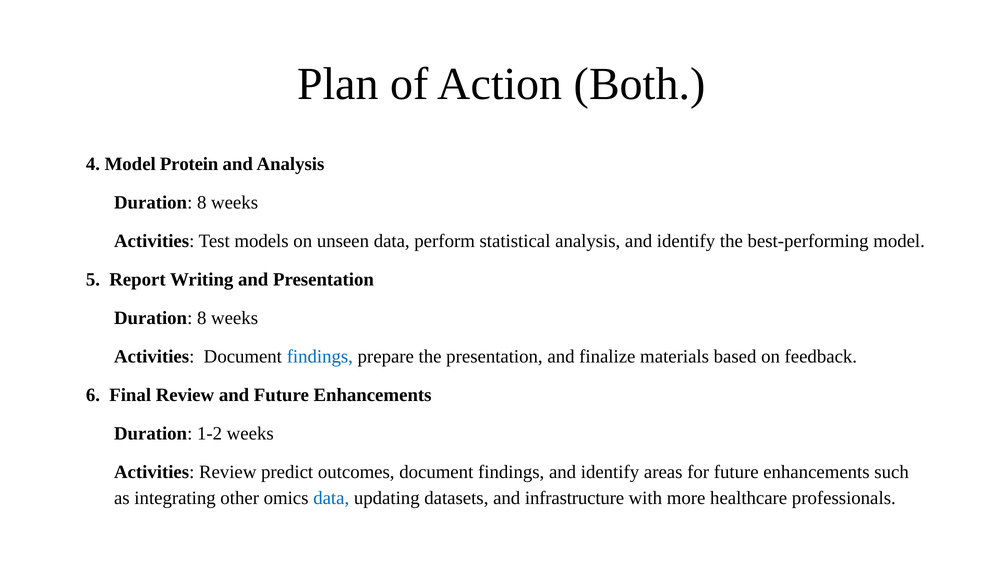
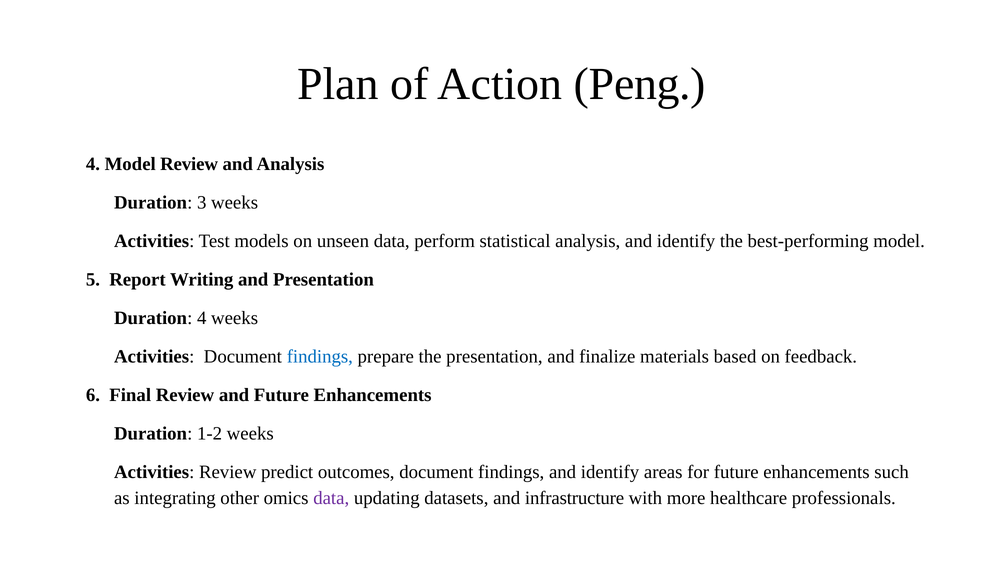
Both: Both -> Peng
Model Protein: Protein -> Review
8 at (202, 203): 8 -> 3
8 at (202, 318): 8 -> 4
data at (331, 498) colour: blue -> purple
